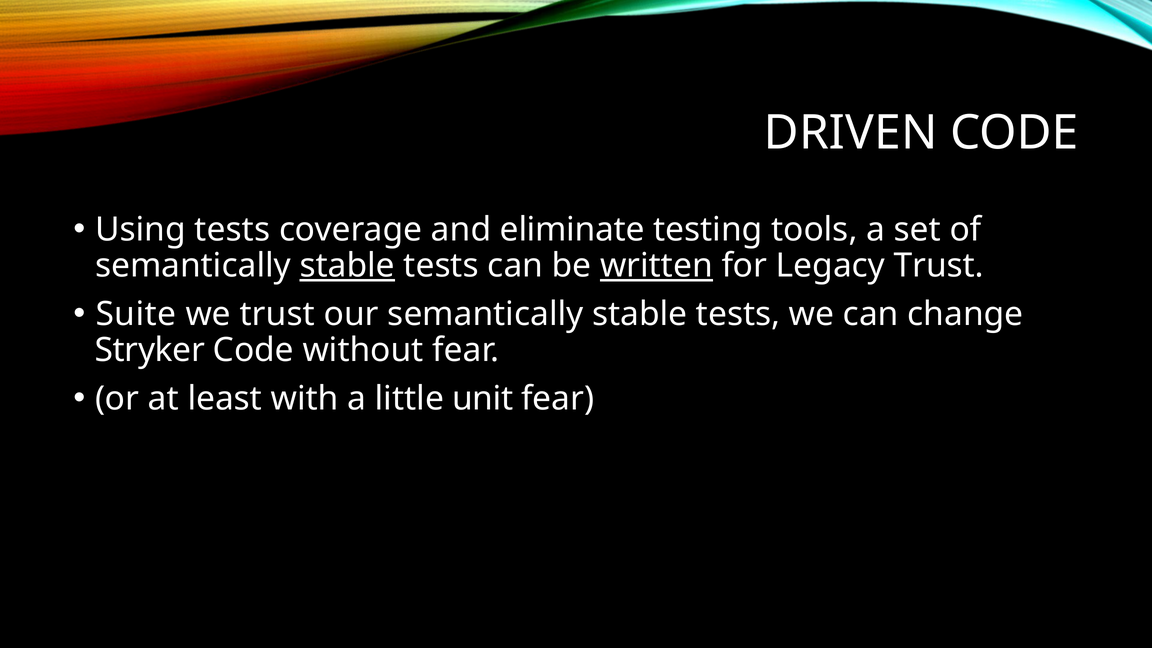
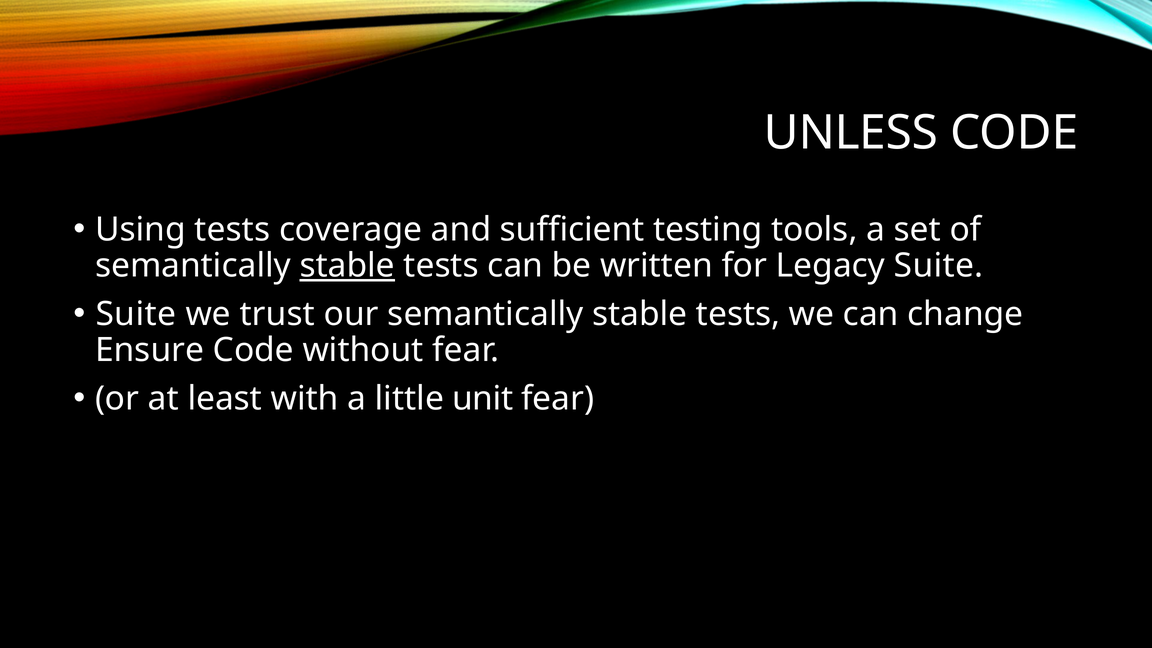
DRIVEN: DRIVEN -> UNLESS
eliminate: eliminate -> sufficient
written underline: present -> none
Legacy Trust: Trust -> Suite
Stryker: Stryker -> Ensure
